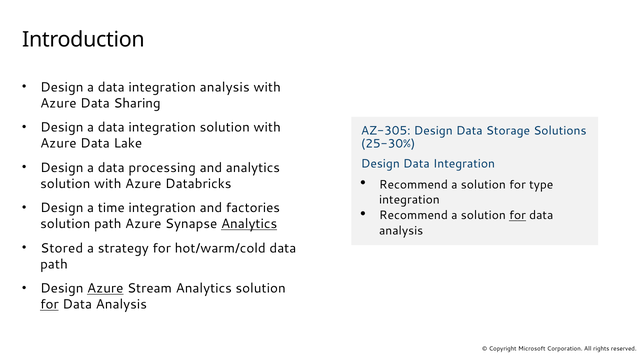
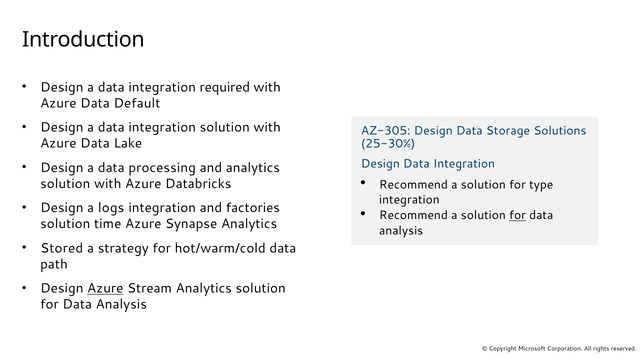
integration analysis: analysis -> required
Sharing: Sharing -> Default
time: time -> logs
solution path: path -> time
Analytics at (249, 224) underline: present -> none
for at (49, 305) underline: present -> none
